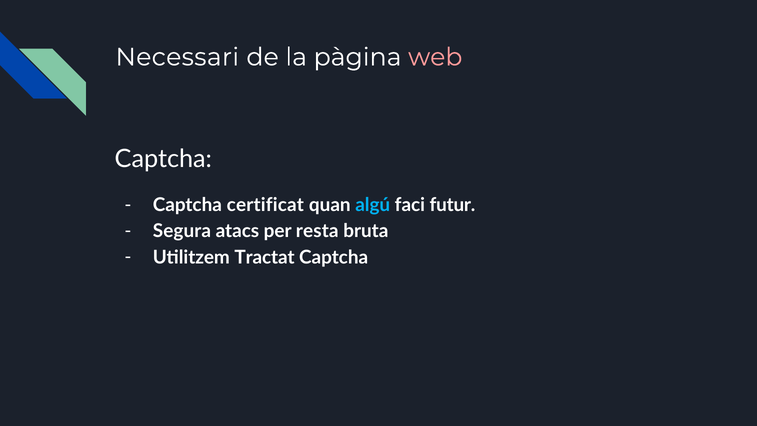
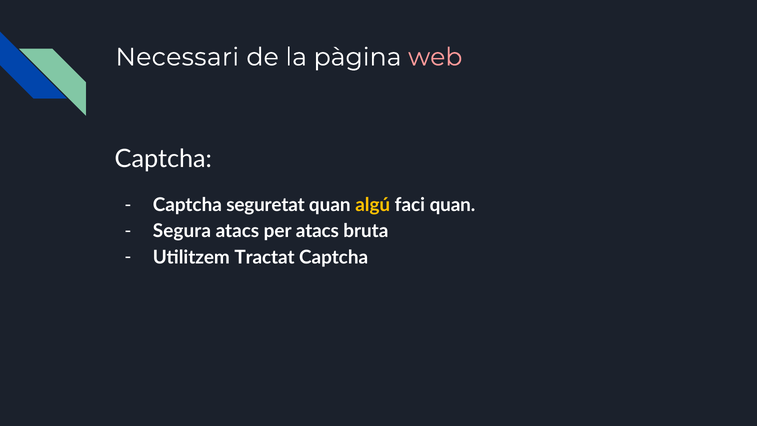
certificat: certificat -> seguretat
algú colour: light blue -> yellow
faci futur: futur -> quan
per resta: resta -> atacs
